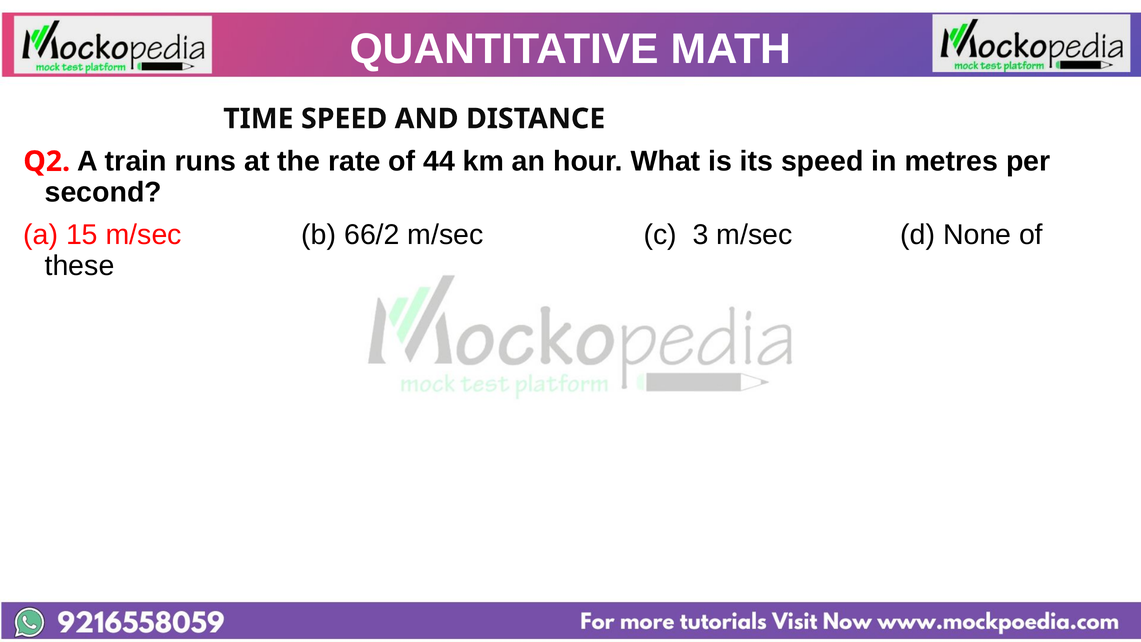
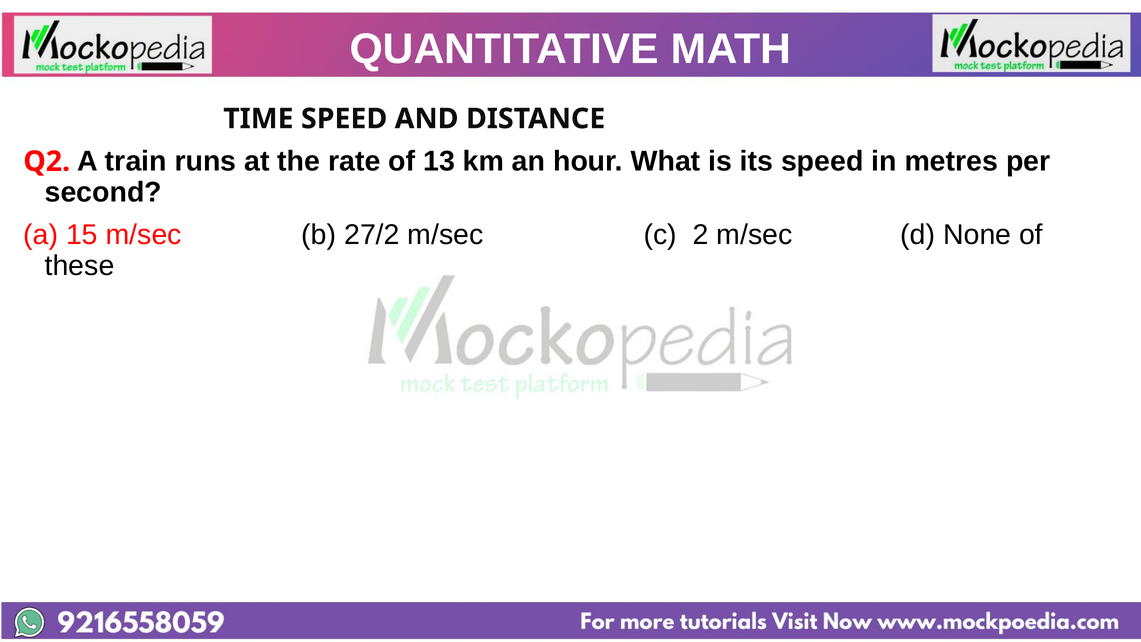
44: 44 -> 13
66/2: 66/2 -> 27/2
3: 3 -> 2
